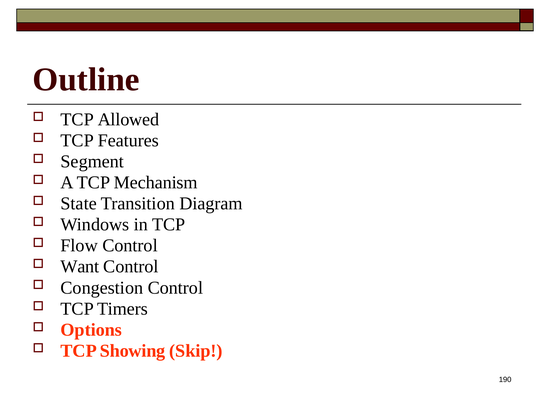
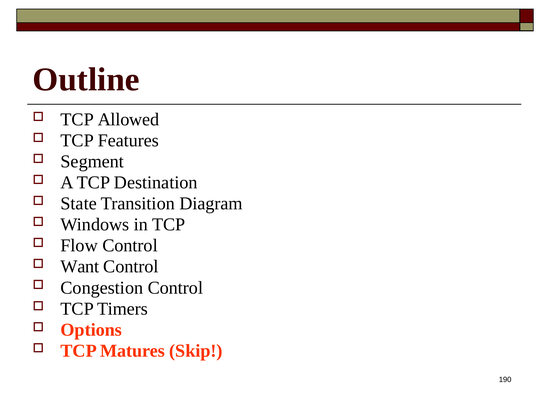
Mechanism: Mechanism -> Destination
Showing: Showing -> Matures
